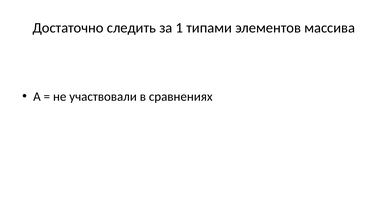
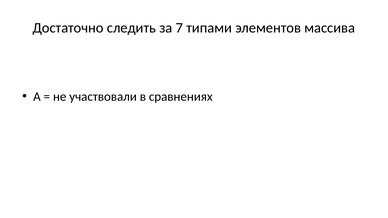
1: 1 -> 7
